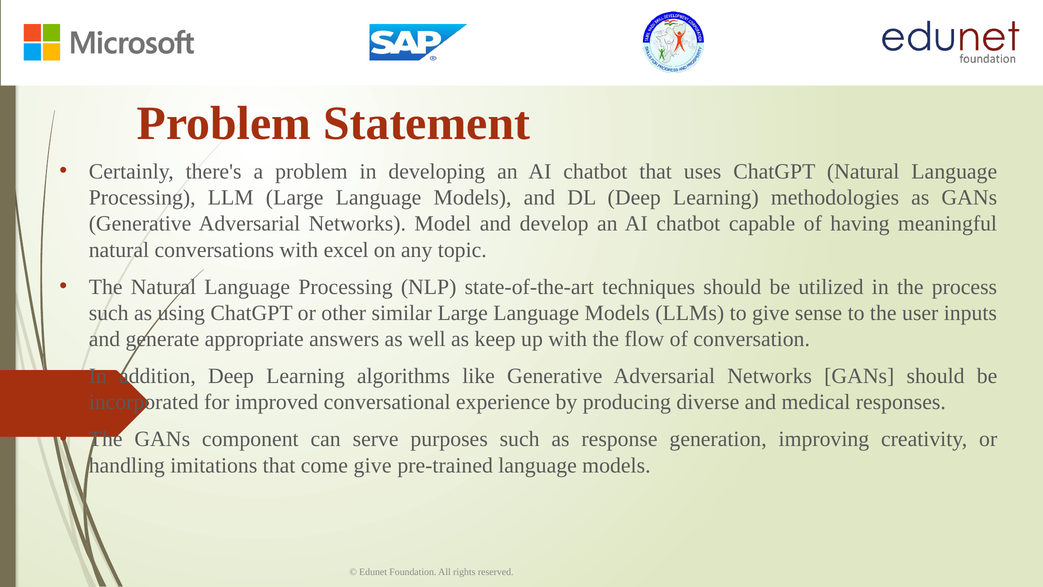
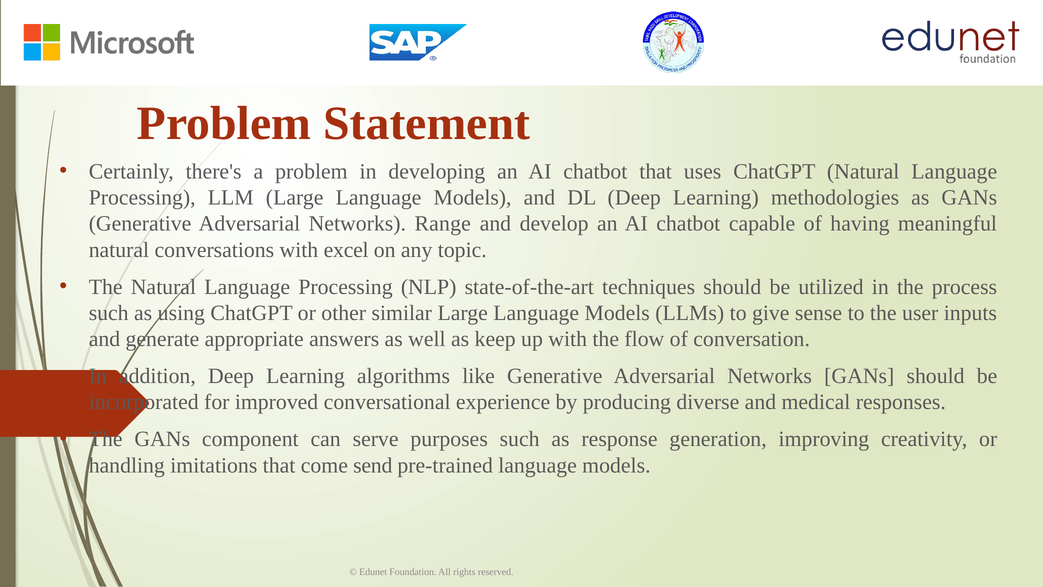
Model: Model -> Range
come give: give -> send
